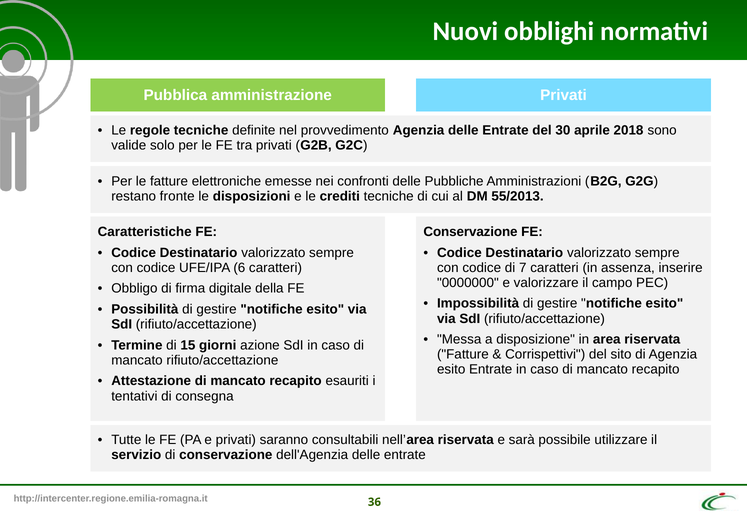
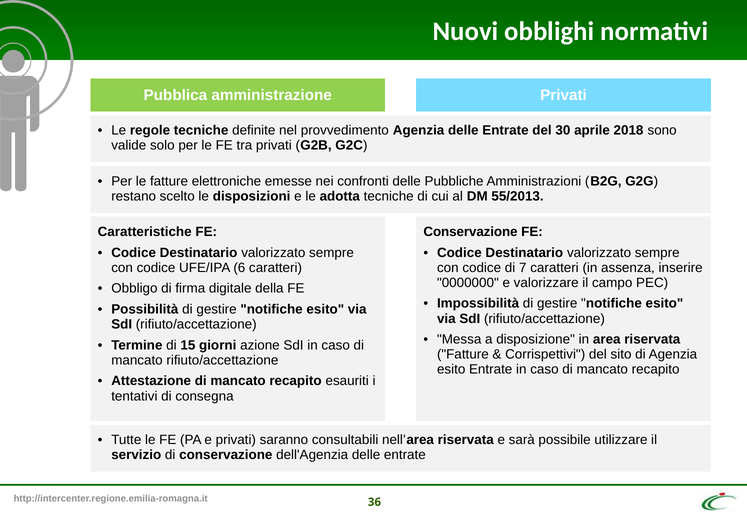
fronte: fronte -> scelto
crediti: crediti -> adotta
